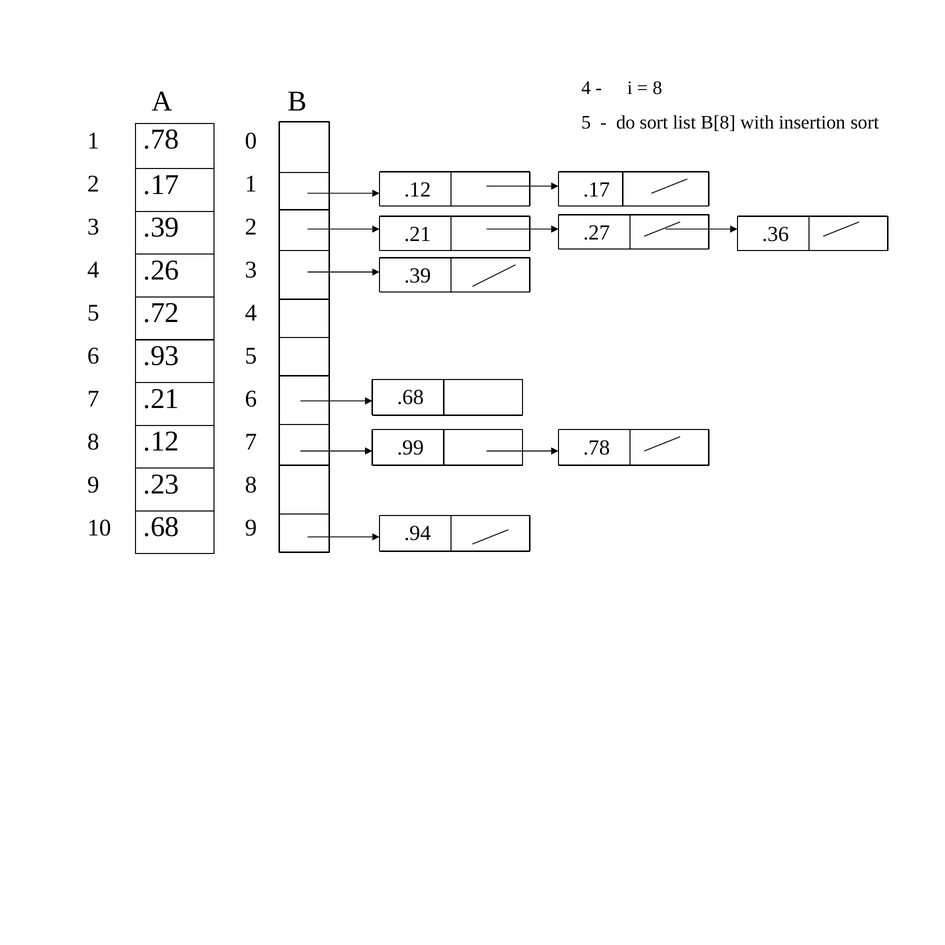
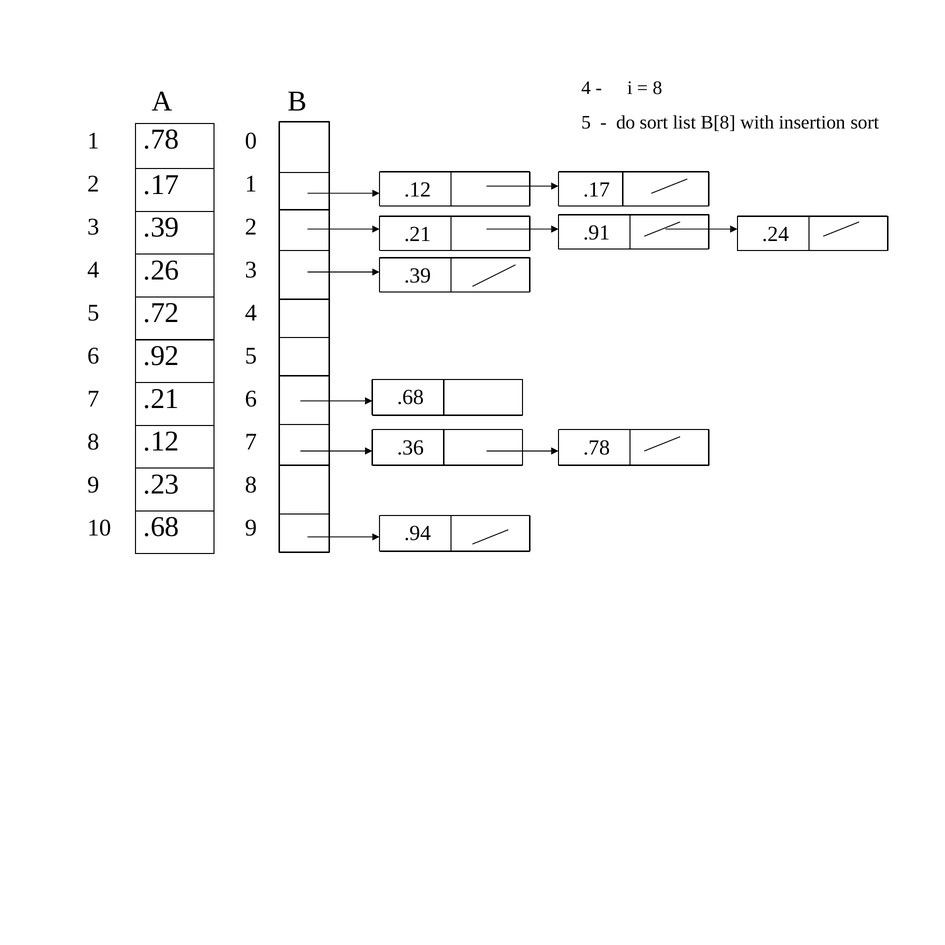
.27: .27 -> .91
.36: .36 -> .24
.93: .93 -> .92
.99: .99 -> .36
